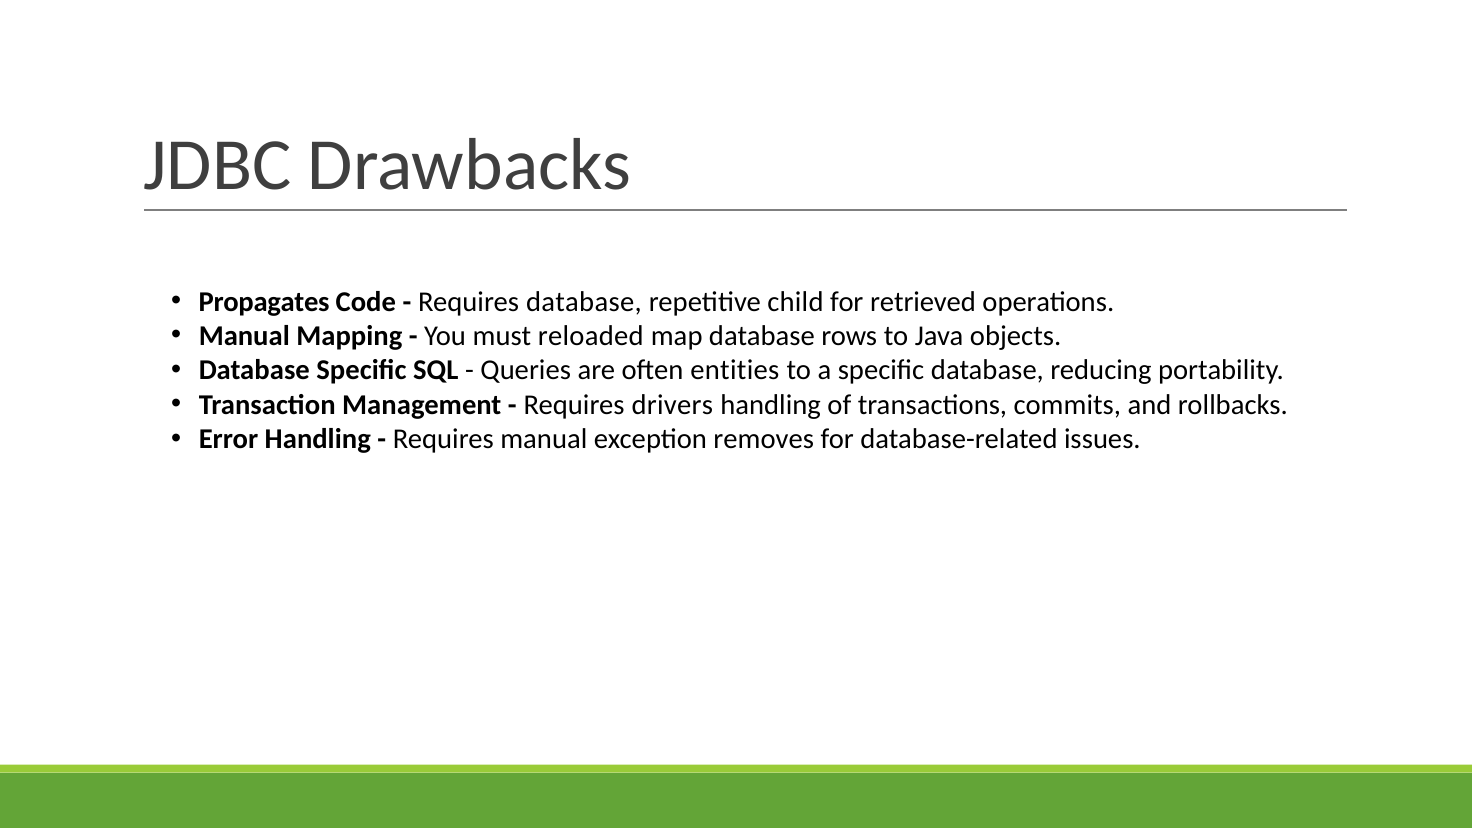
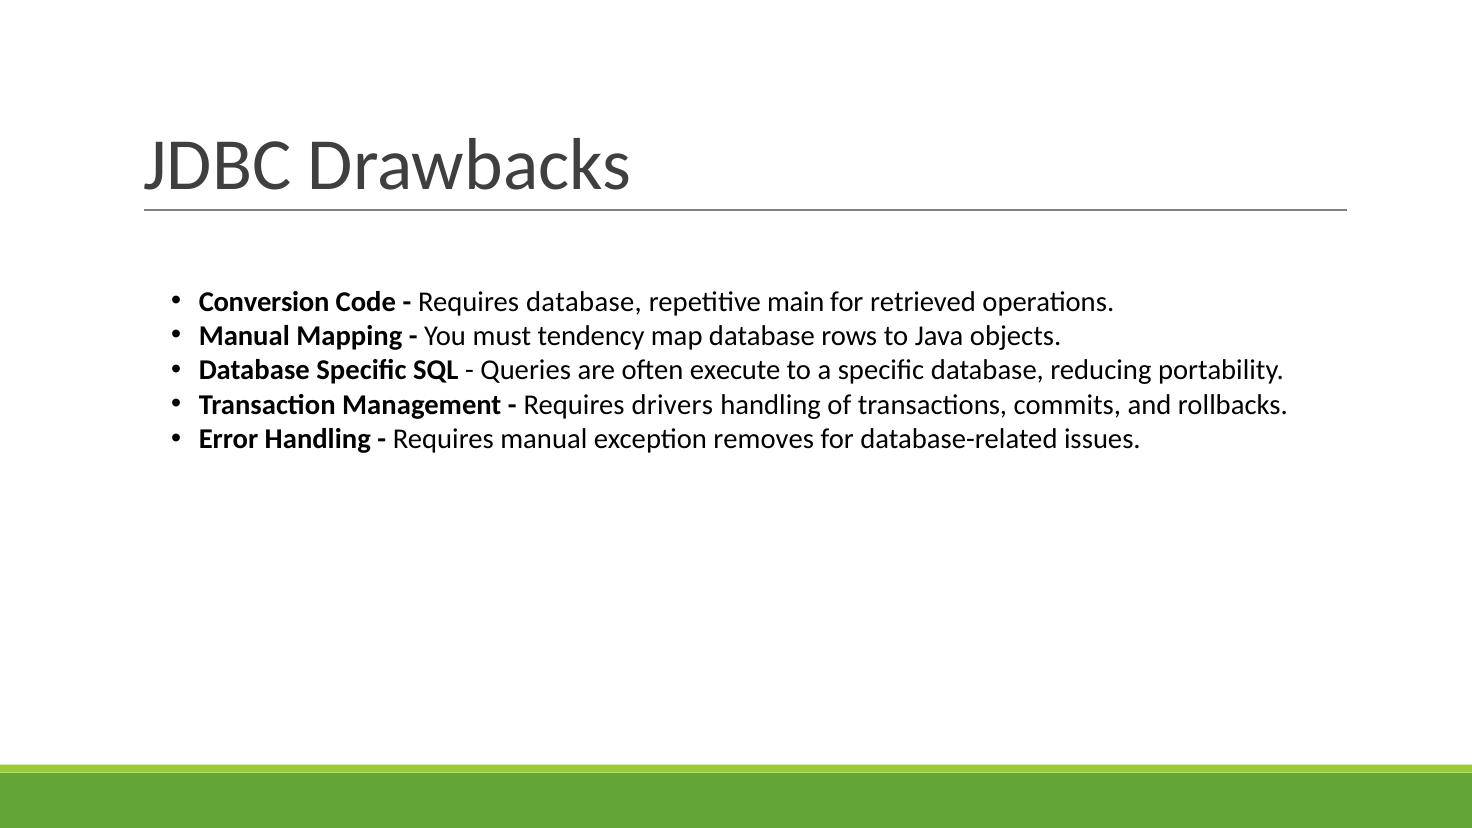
Propagates: Propagates -> Conversion
child: child -> main
reloaded: reloaded -> tendency
entities: entities -> execute
